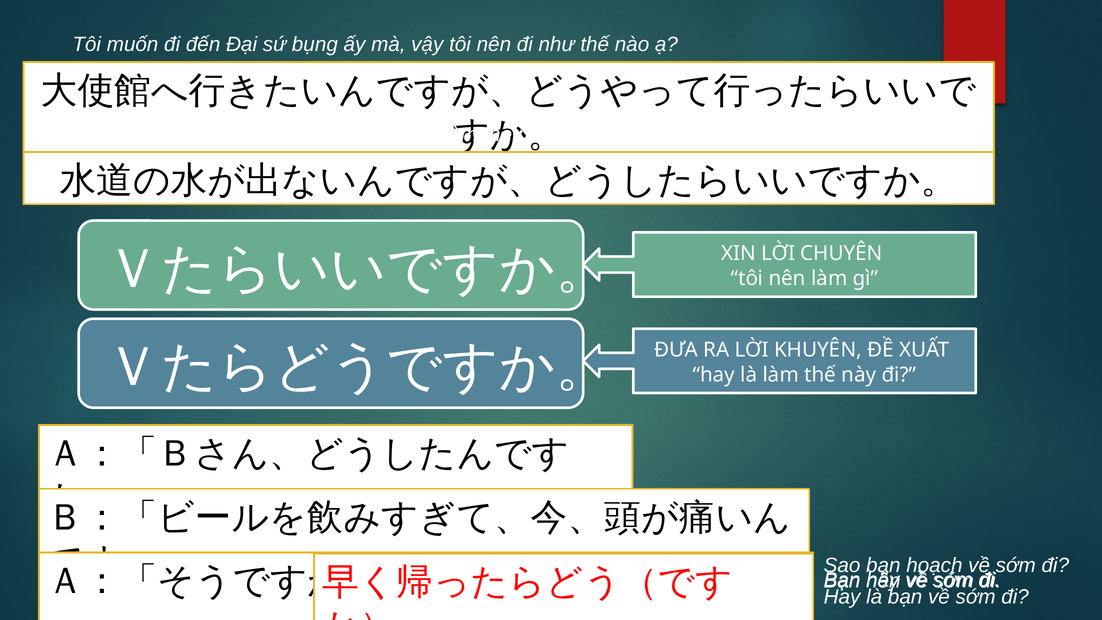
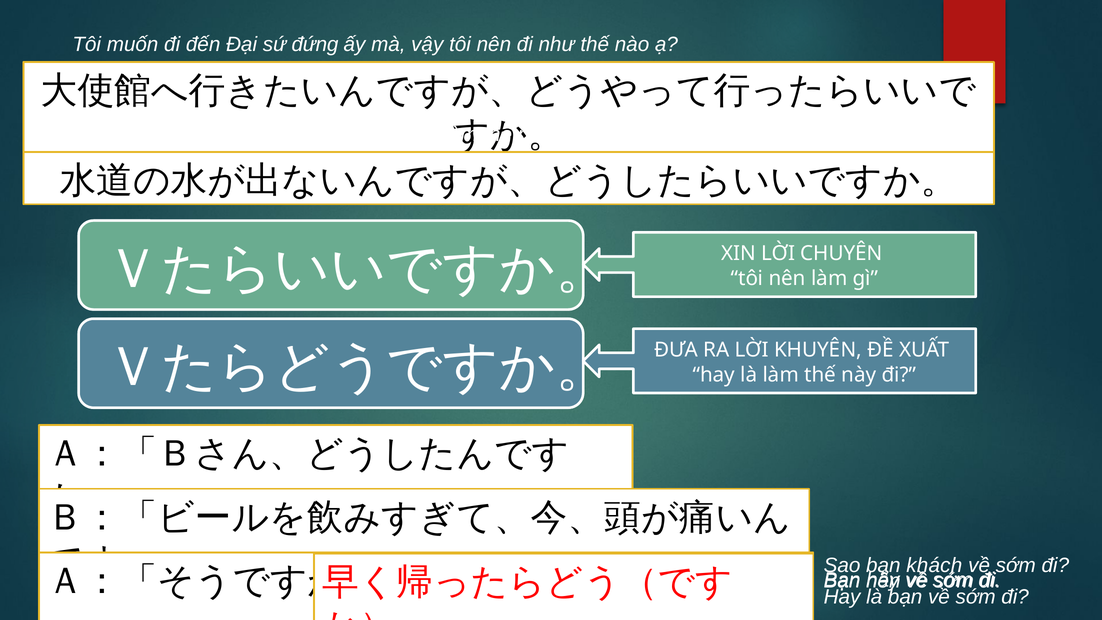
bụng: bụng -> đứng
hoạch: hoạch -> khách
